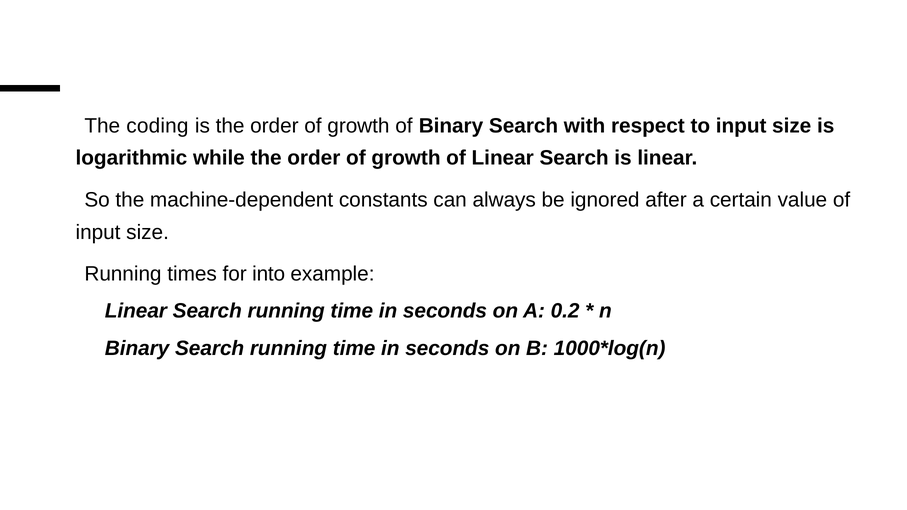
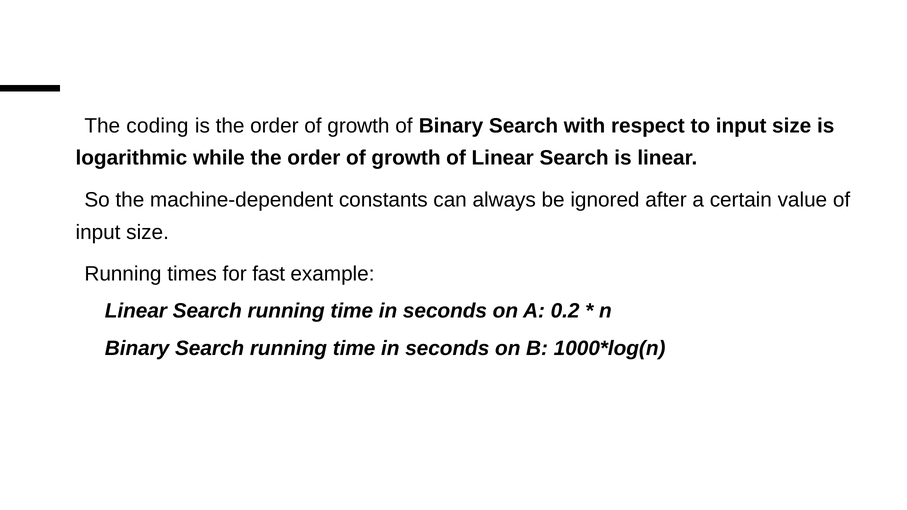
into: into -> fast
